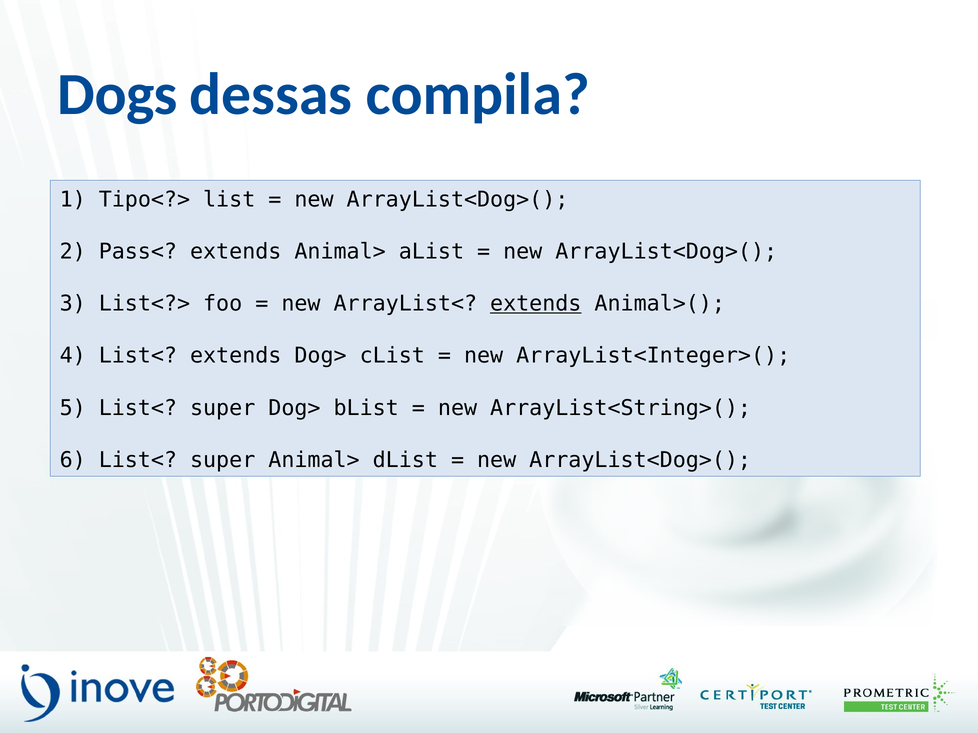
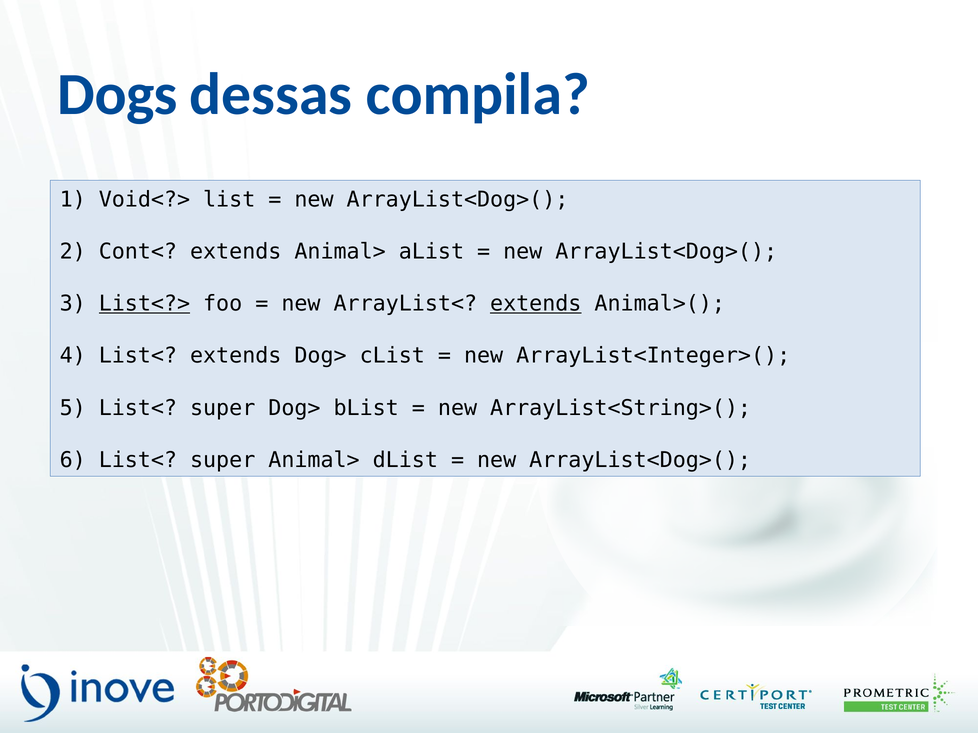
Tipo<?>: Tipo<?> -> Void<?>
Pass<: Pass< -> Cont<
List<?> underline: none -> present
